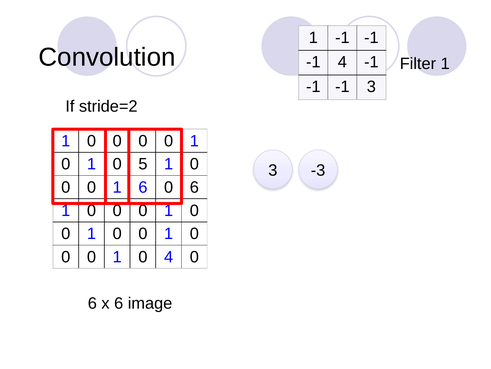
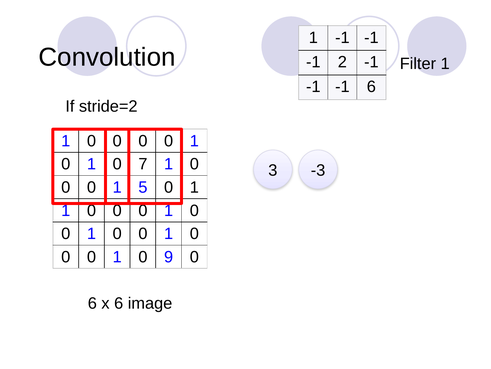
-1 4: 4 -> 2
-1 3: 3 -> 6
5: 5 -> 7
1 6: 6 -> 5
6 at (194, 187): 6 -> 1
0 4: 4 -> 9
